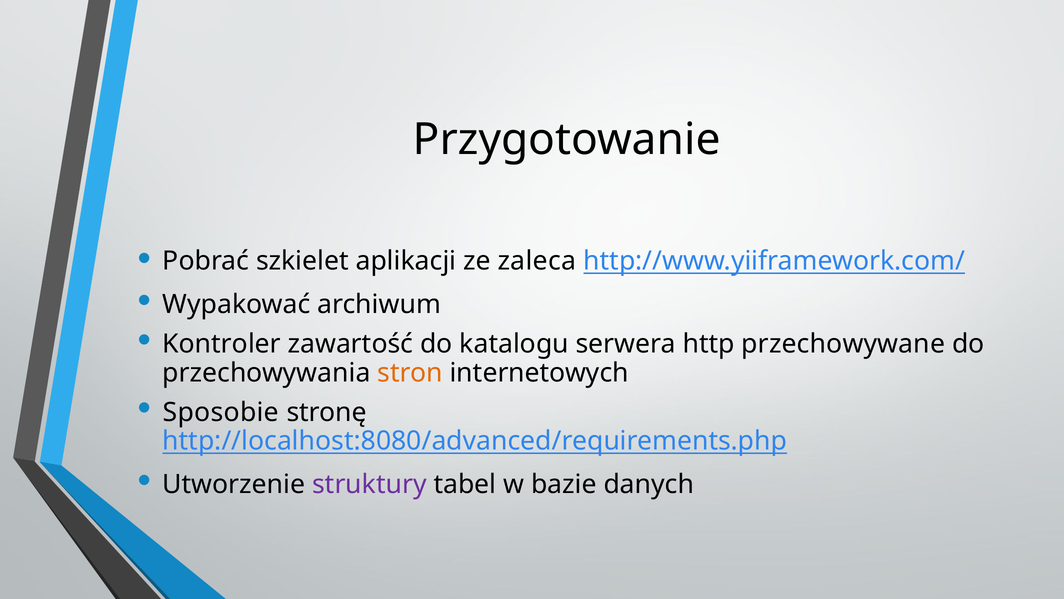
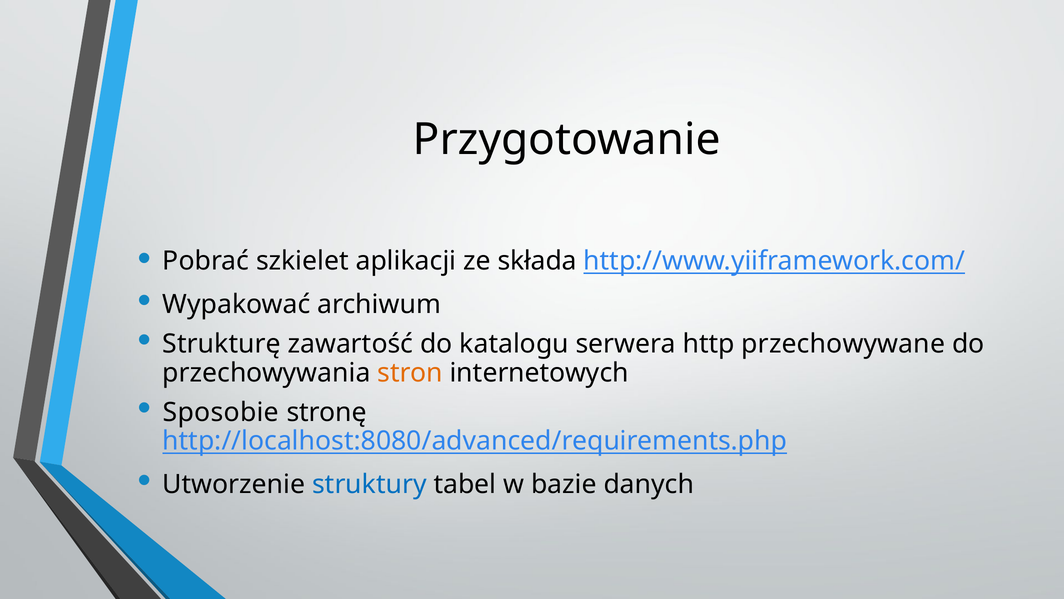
zaleca: zaleca -> składa
Kontroler: Kontroler -> Strukturę
struktury colour: purple -> blue
